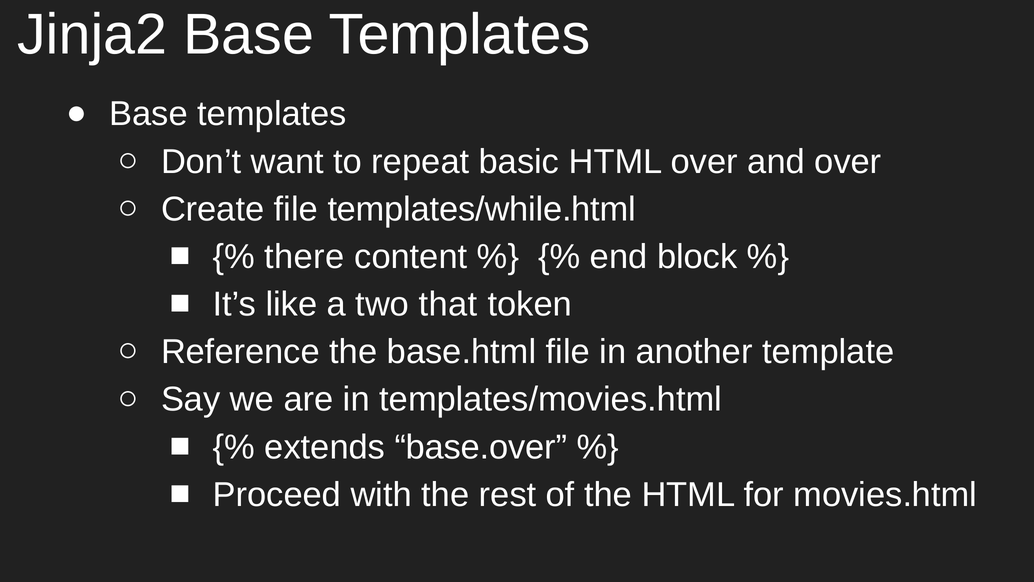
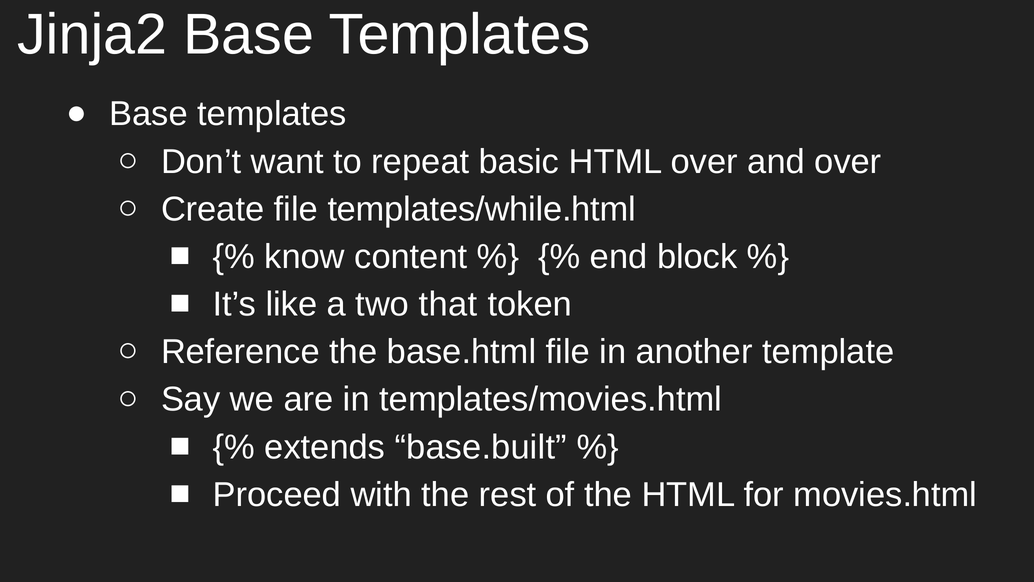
there: there -> know
base.over: base.over -> base.built
